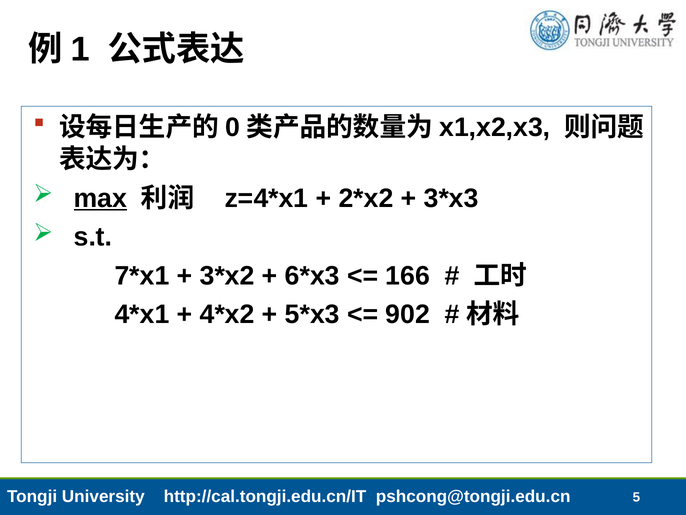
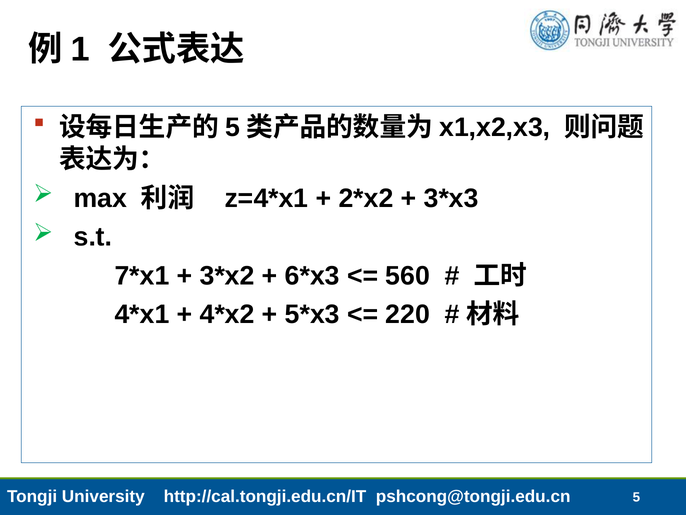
0 at (233, 127): 0 -> 5
max underline: present -> none
166: 166 -> 560
902: 902 -> 220
